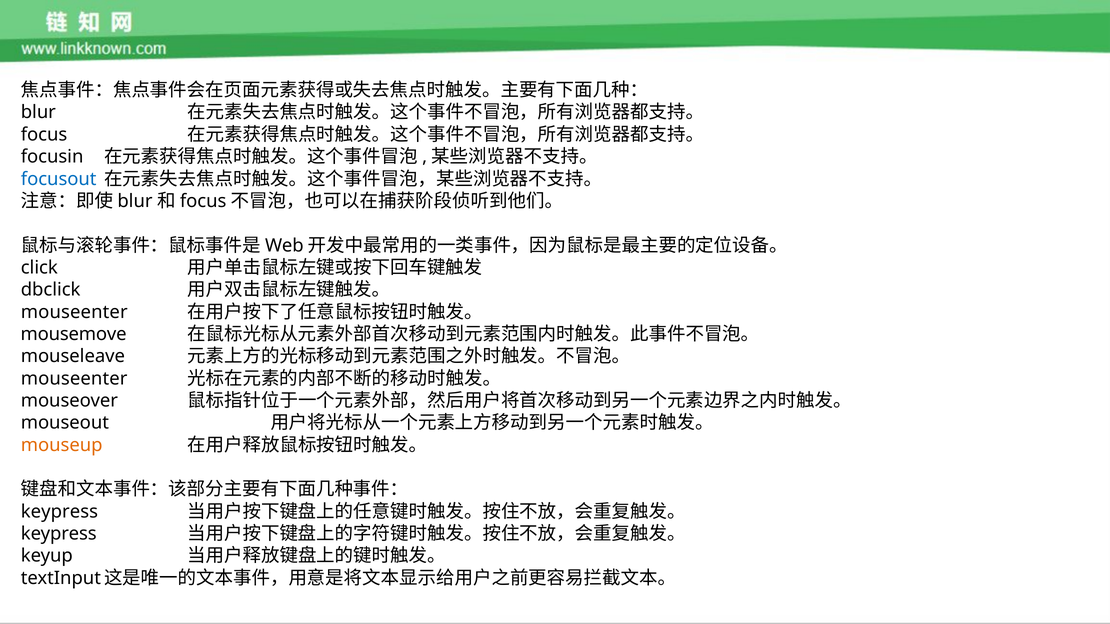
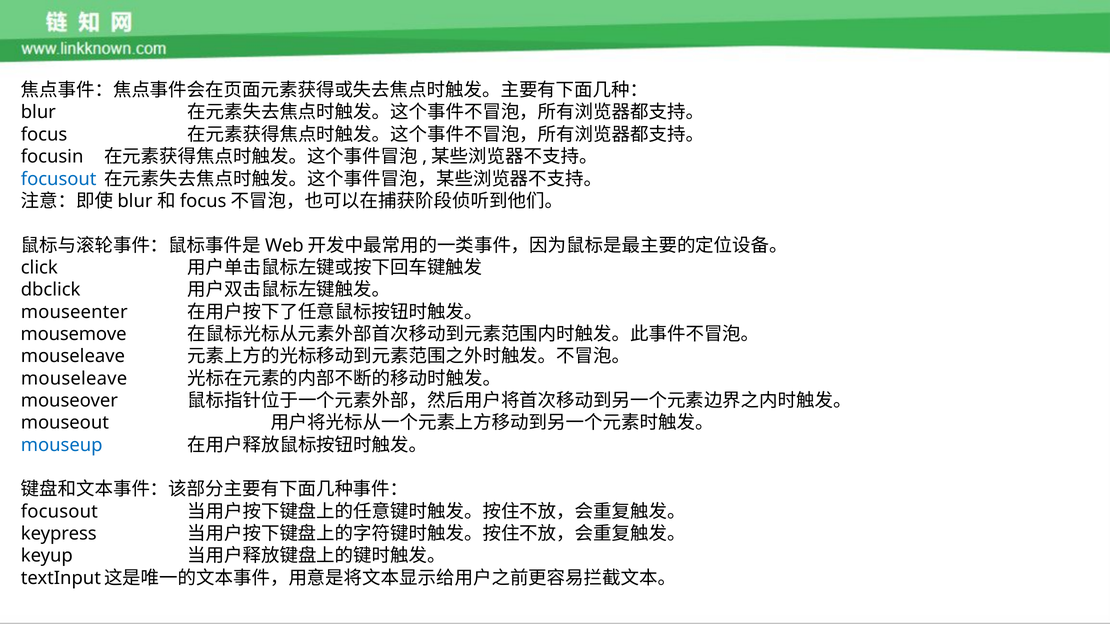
mouseenter at (74, 379): mouseenter -> mouseleave
mouseup colour: orange -> blue
keypress at (59, 512): keypress -> focusout
